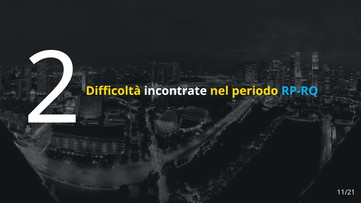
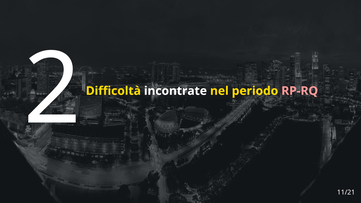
RP-RQ colour: light blue -> pink
